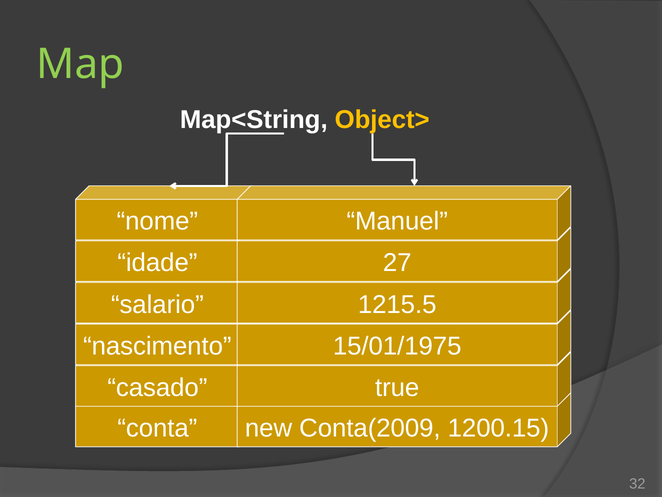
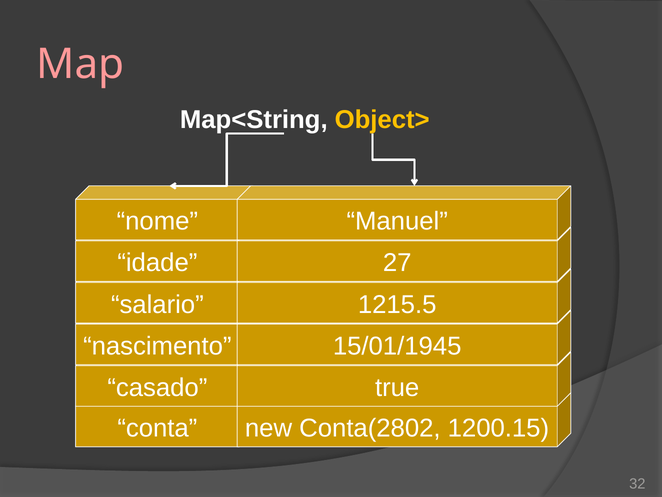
Map colour: light green -> pink
15/01/1975: 15/01/1975 -> 15/01/1945
Conta(2009: Conta(2009 -> Conta(2802
